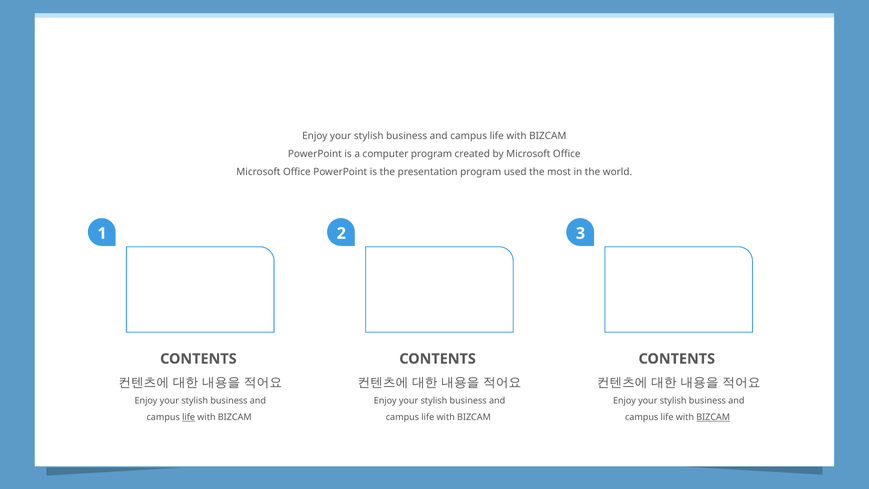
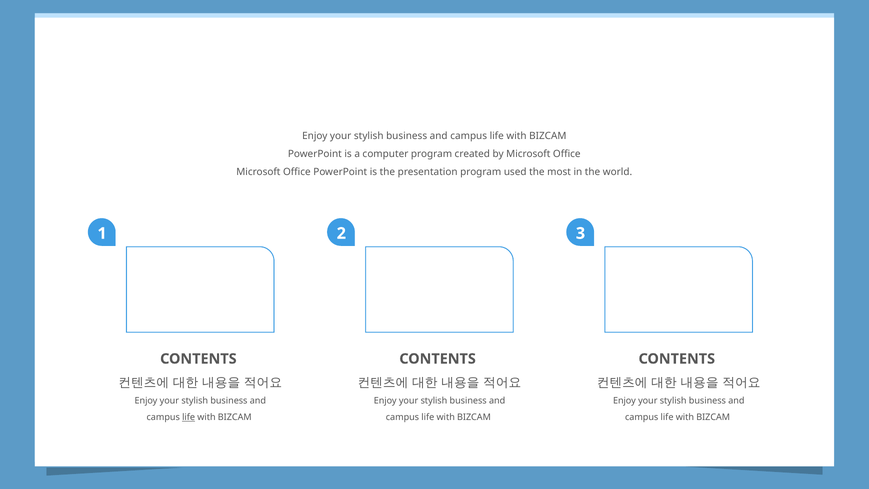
BIZCAM at (713, 417) underline: present -> none
